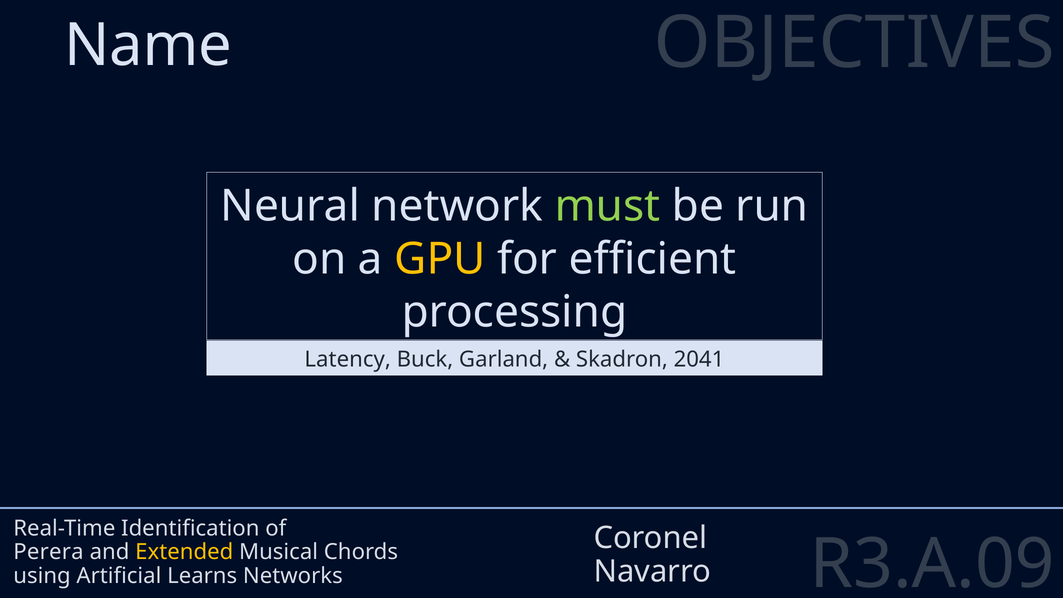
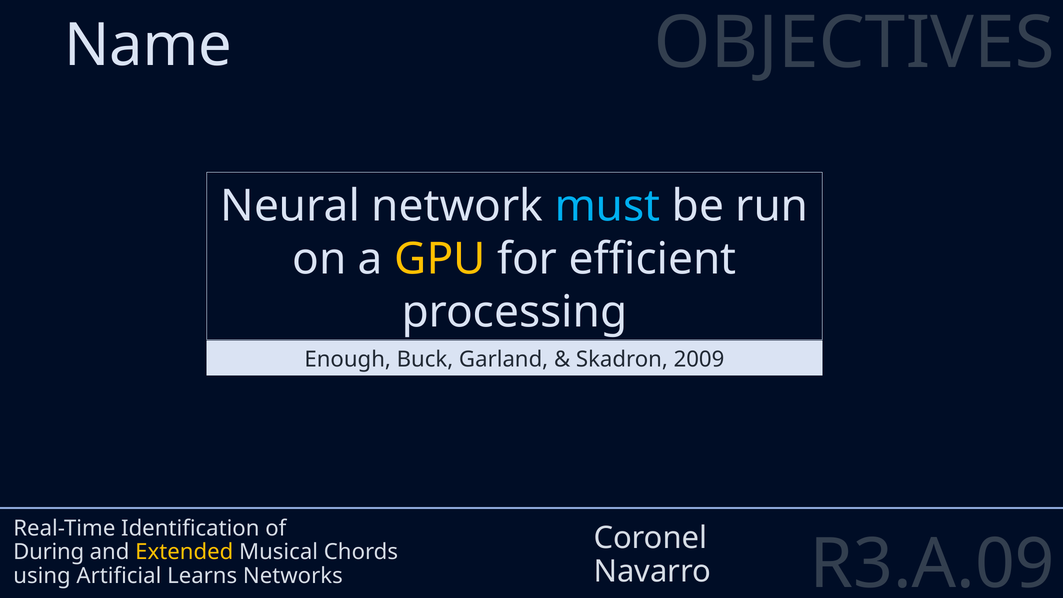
must colour: light green -> light blue
Latency: Latency -> Enough
2041: 2041 -> 2009
Perera: Perera -> During
